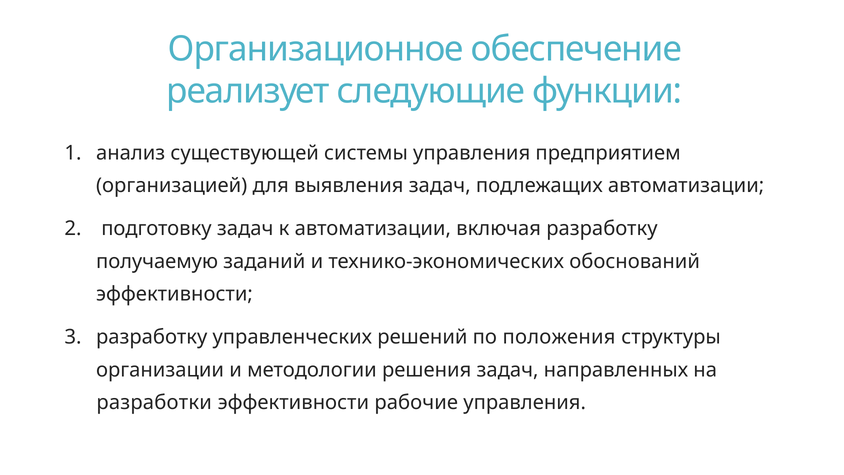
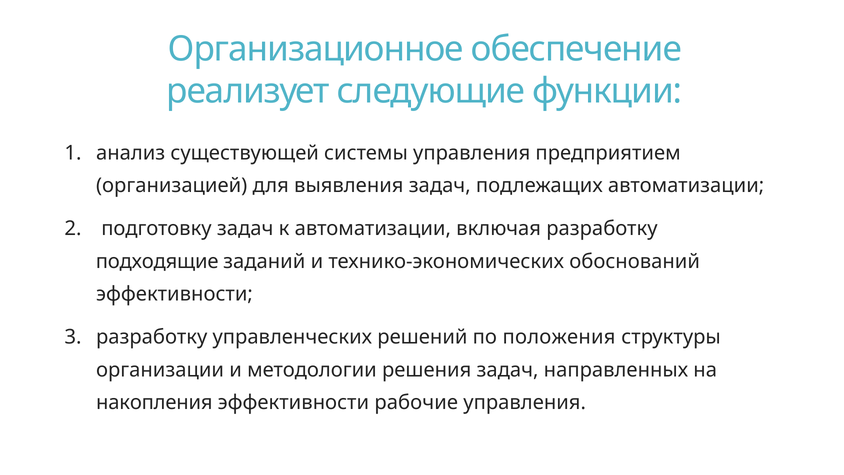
получаемую: получаемую -> подходящие
разработки: разработки -> накопления
